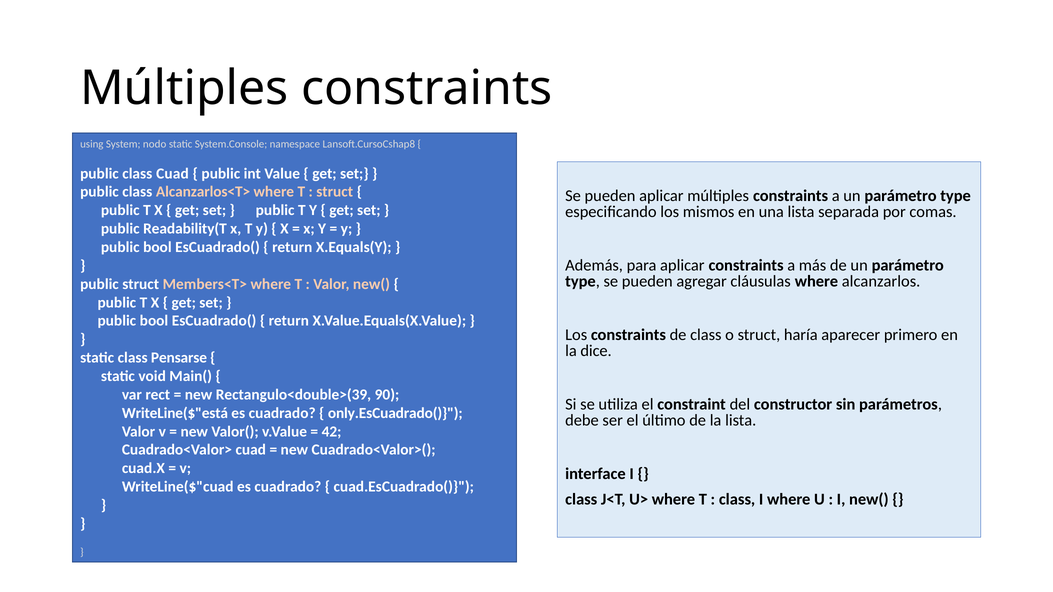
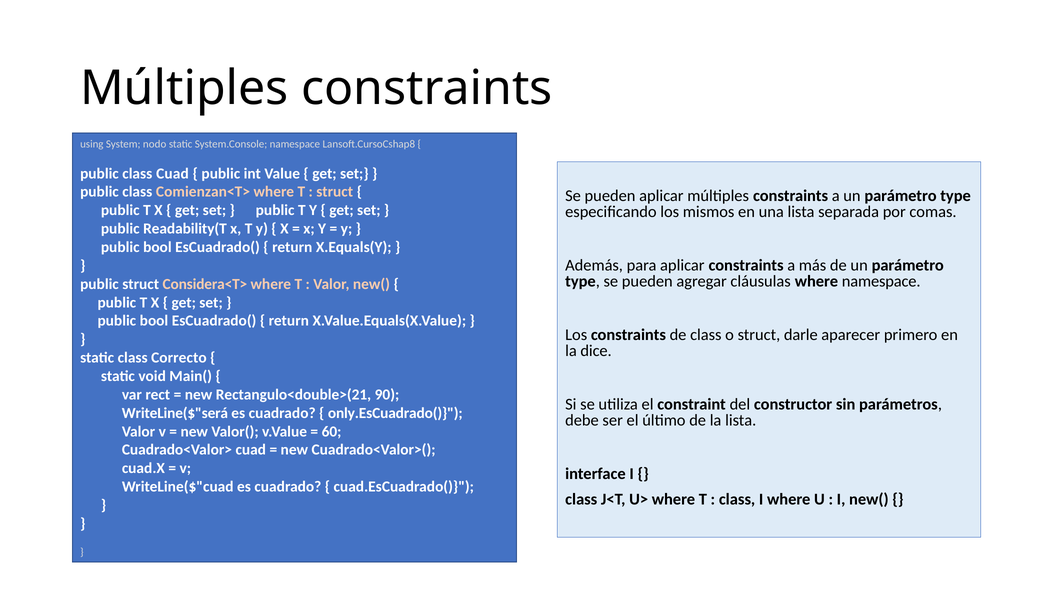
Alcanzarlos<T>: Alcanzarlos<T> -> Comienzan<T>
where alcanzarlos: alcanzarlos -> namespace
Members<T>: Members<T> -> Considera<T>
haría: haría -> darle
Pensarse: Pensarse -> Correcto
Rectangulo<double>(39: Rectangulo<double>(39 -> Rectangulo<double>(21
WriteLine($"está: WriteLine($"está -> WriteLine($"será
42: 42 -> 60
